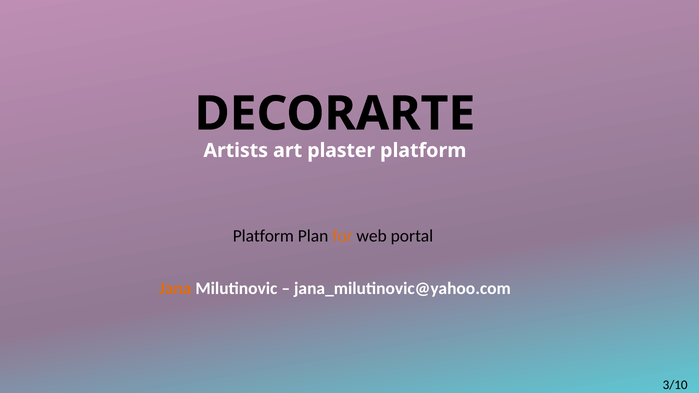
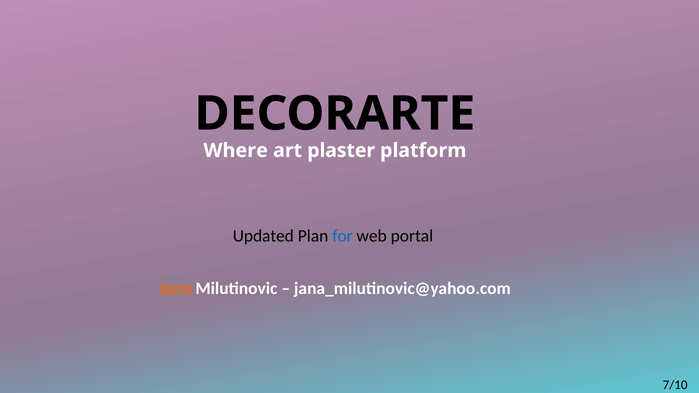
Artists: Artists -> Where
Platform at (263, 236): Platform -> Updated
for colour: orange -> blue
3/10: 3/10 -> 7/10
